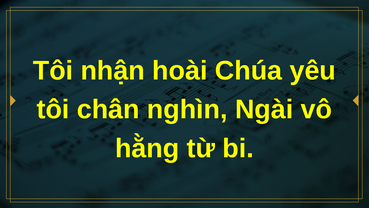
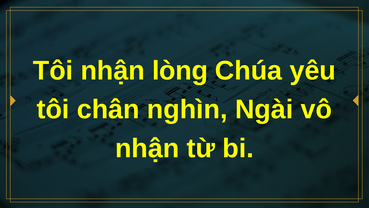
hoài: hoài -> lòng
hằng at (147, 148): hằng -> nhận
